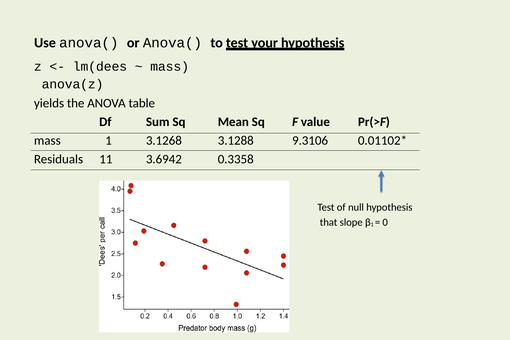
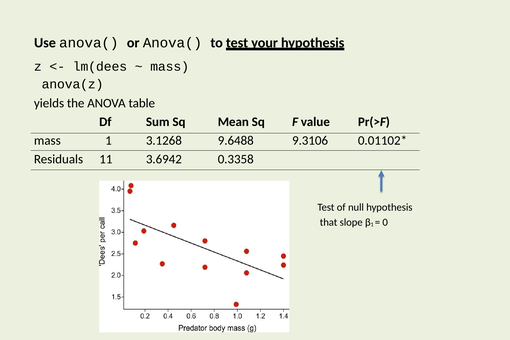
3.1288: 3.1288 -> 9.6488
